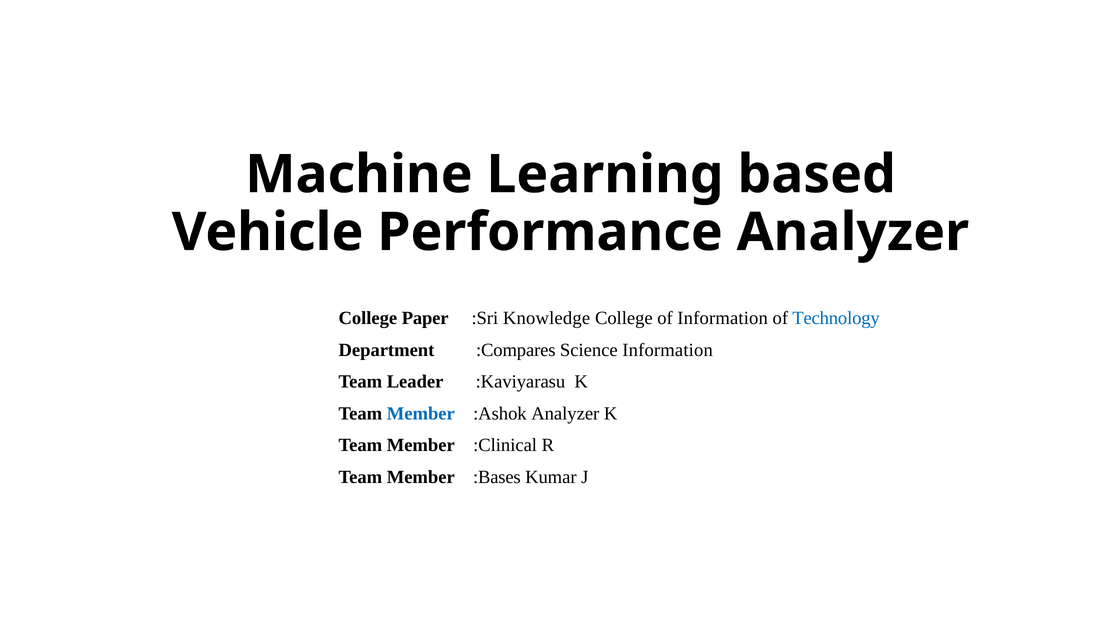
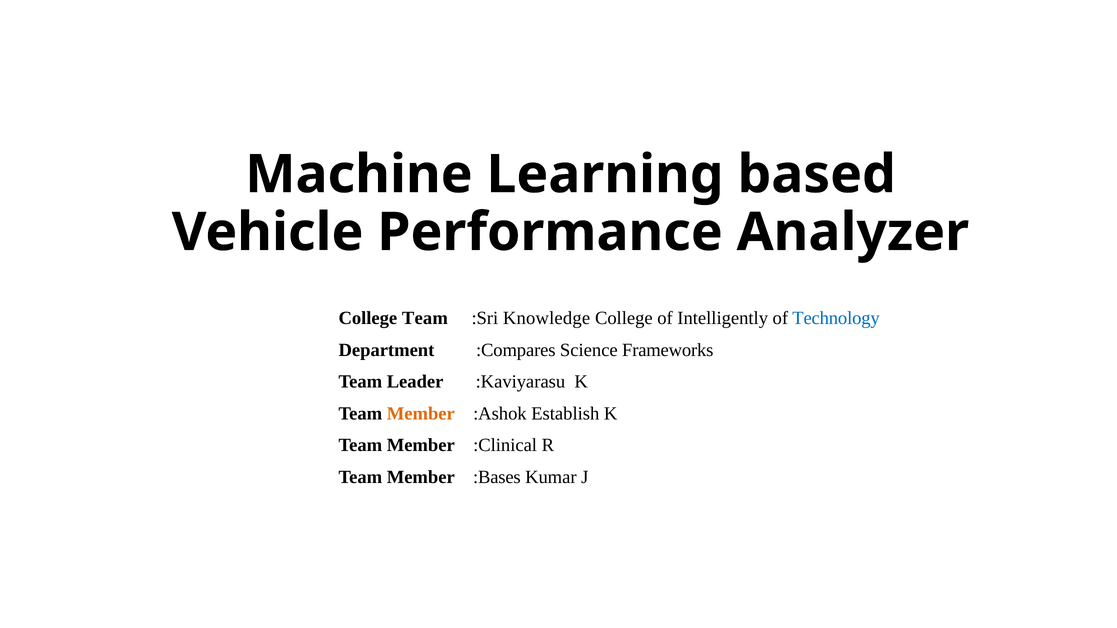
College Paper: Paper -> Team
of Information: Information -> Intelligently
Science Information: Information -> Frameworks
Member at (421, 414) colour: blue -> orange
:Ashok Analyzer: Analyzer -> Establish
